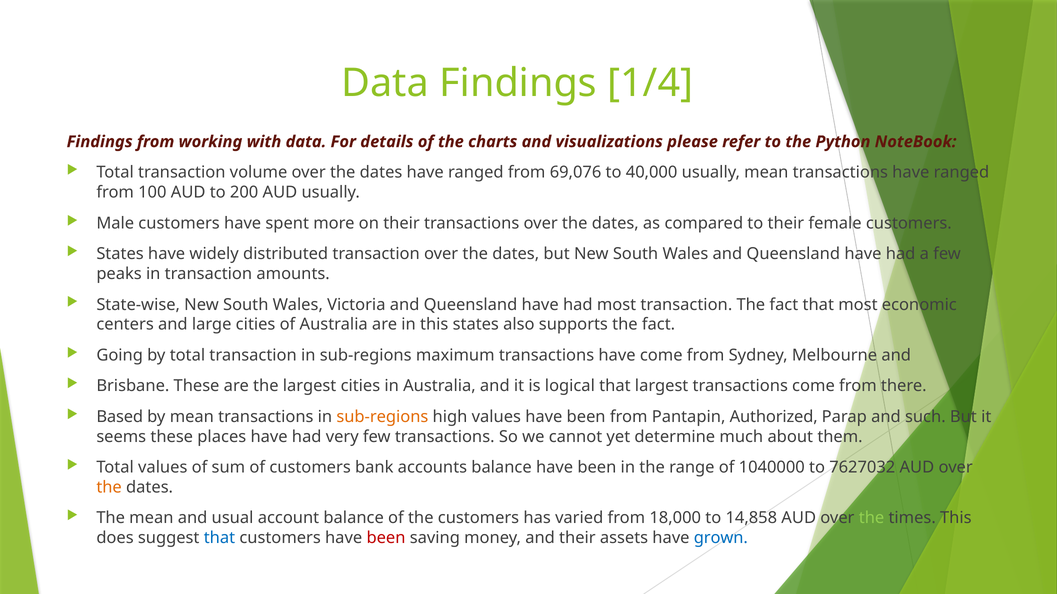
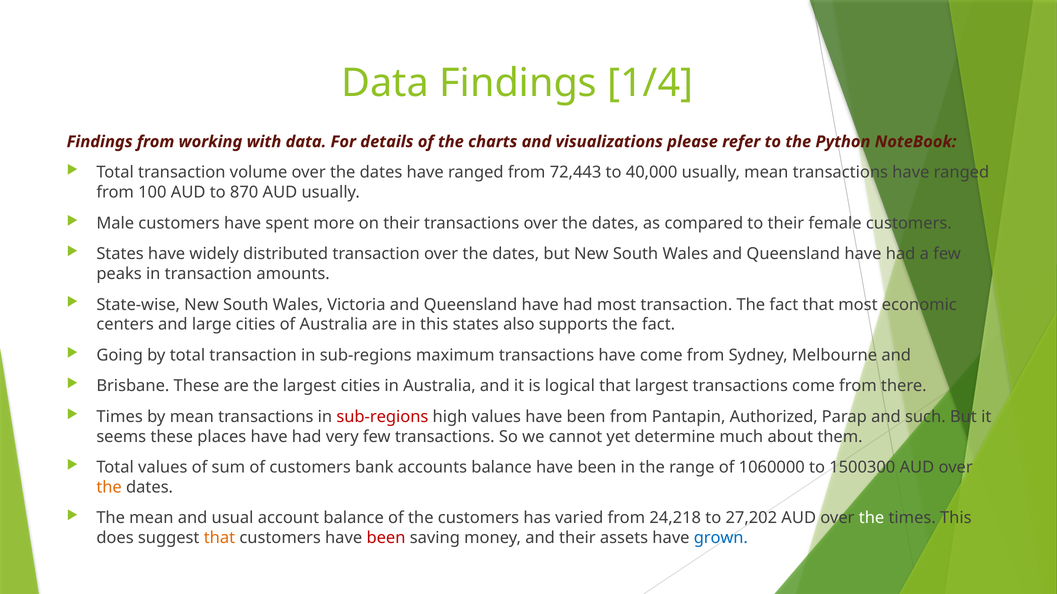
69,076: 69,076 -> 72,443
200: 200 -> 870
Based at (120, 417): Based -> Times
sub-regions at (382, 417) colour: orange -> red
1040000: 1040000 -> 1060000
7627032: 7627032 -> 1500300
18,000: 18,000 -> 24,218
14,858: 14,858 -> 27,202
the at (872, 518) colour: light green -> white
that at (219, 538) colour: blue -> orange
